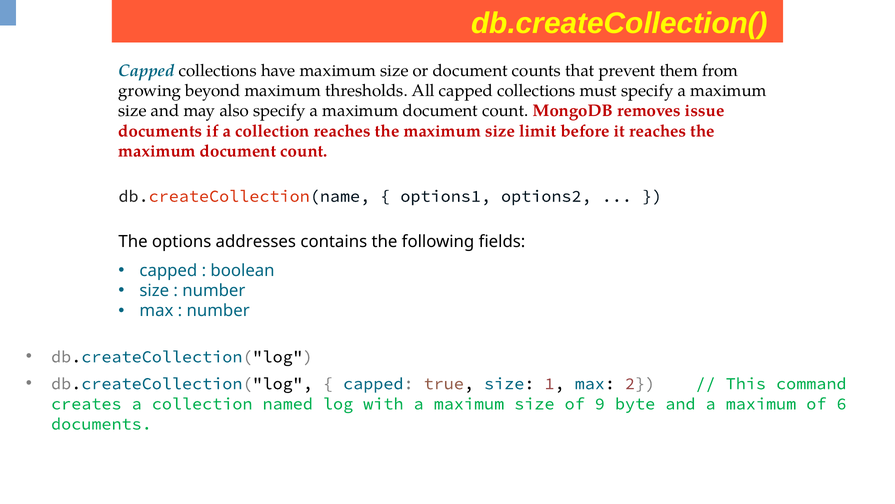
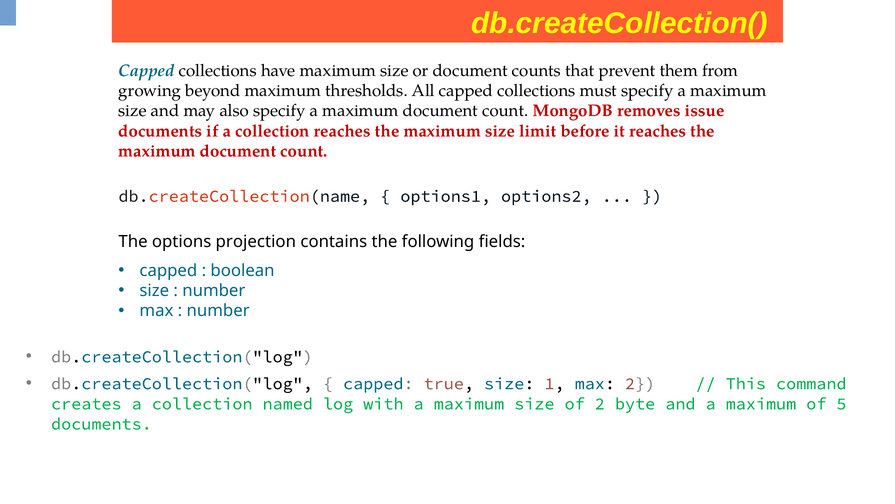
addresses: addresses -> projection
of 9: 9 -> 2
6: 6 -> 5
